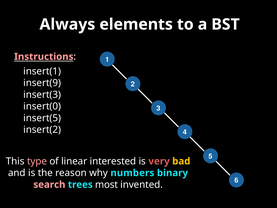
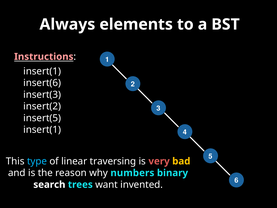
insert(9: insert(9 -> insert(6
insert(0: insert(0 -> insert(2
insert(2 at (42, 130): insert(2 -> insert(1
type colour: pink -> light blue
interested: interested -> traversing
search colour: pink -> white
most: most -> want
